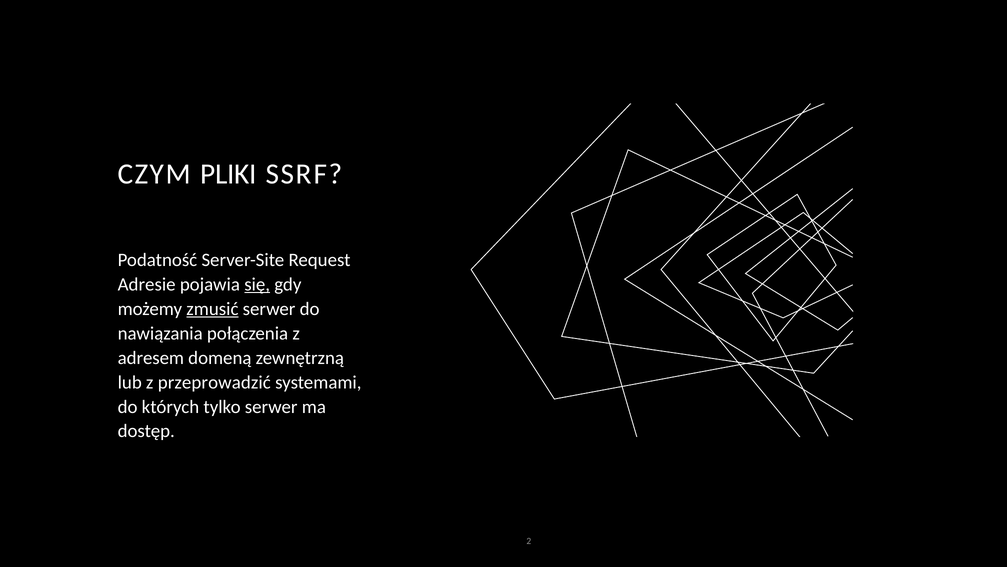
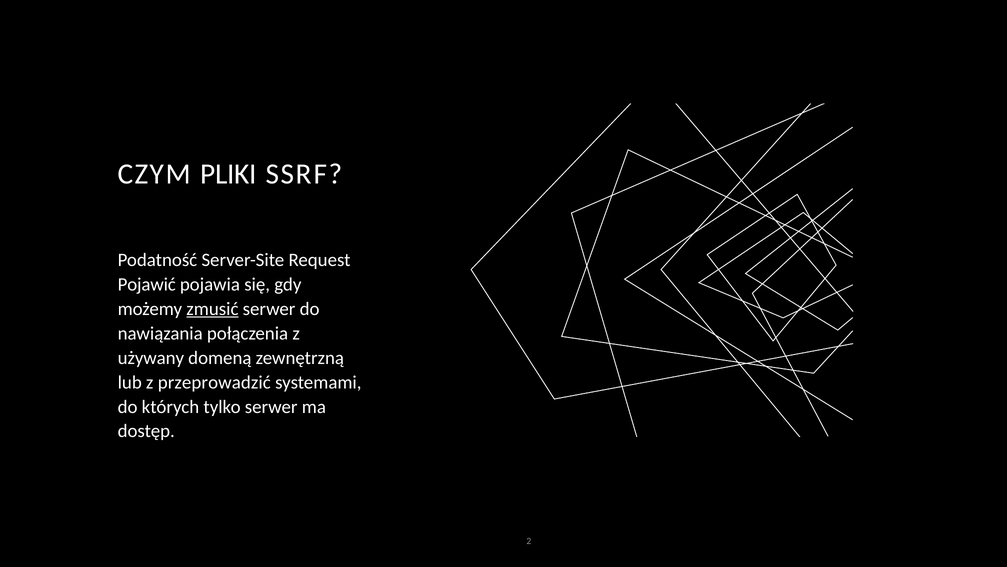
Adresie: Adresie -> Pojawić
się underline: present -> none
adresem: adresem -> używany
